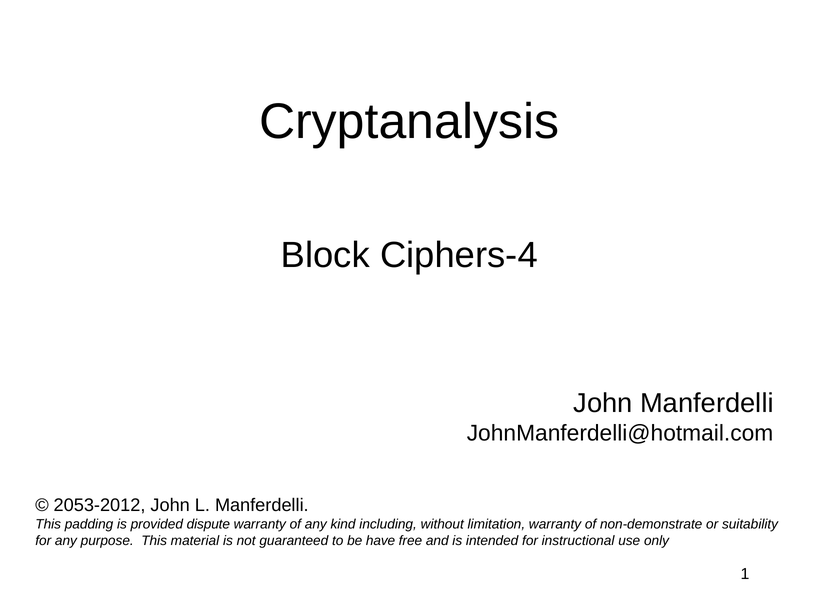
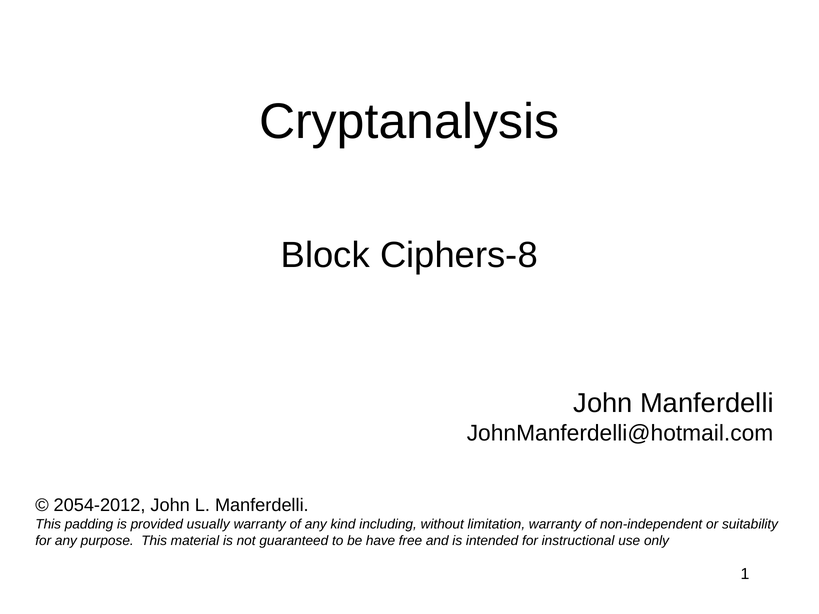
Ciphers-4: Ciphers-4 -> Ciphers-8
2053-2012: 2053-2012 -> 2054-2012
dispute: dispute -> usually
non-demonstrate: non-demonstrate -> non-independent
